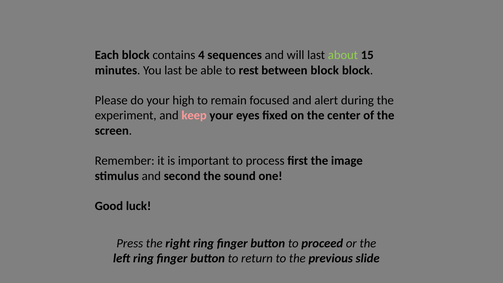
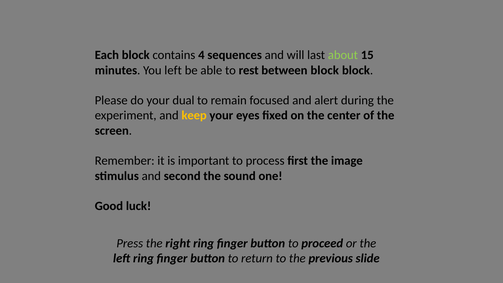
You last: last -> left
high: high -> dual
keep colour: pink -> yellow
